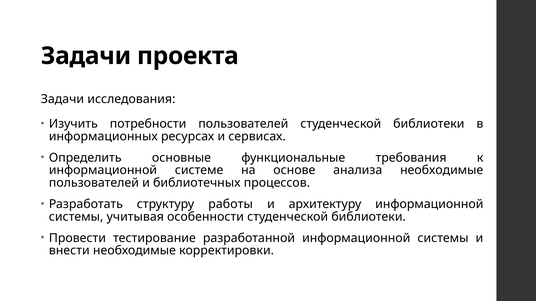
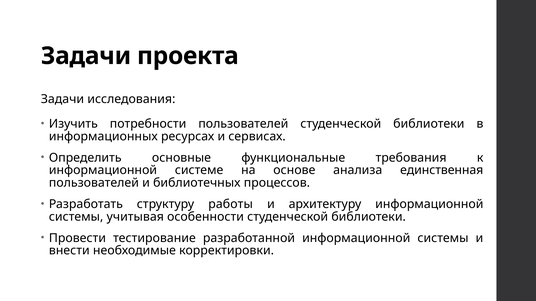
анализа необходимые: необходимые -> единственная
